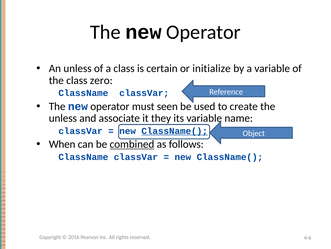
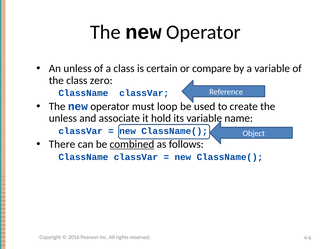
initialize: initialize -> compare
seen: seen -> loop
they: they -> hold
ClassName( at (175, 131) underline: present -> none
When: When -> There
